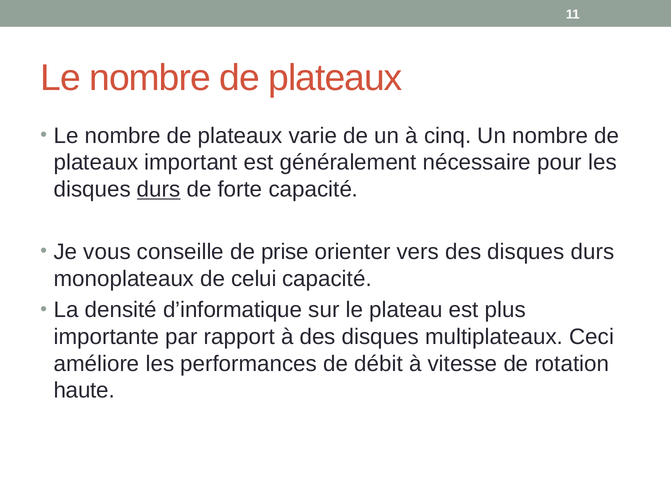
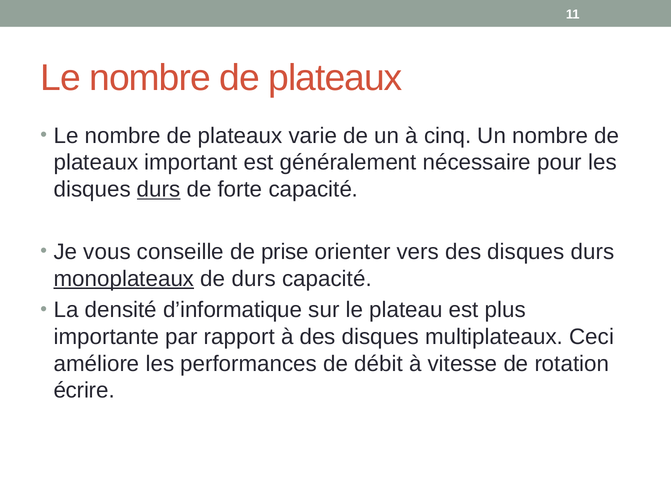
monoplateaux underline: none -> present
de celui: celui -> durs
haute: haute -> écrire
